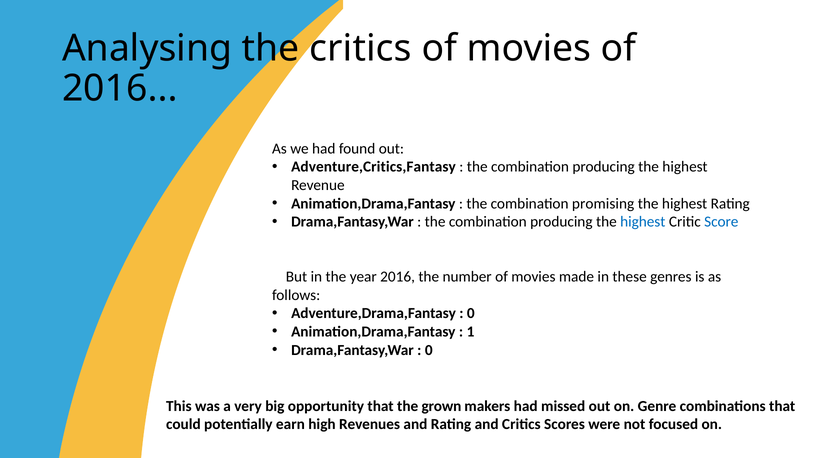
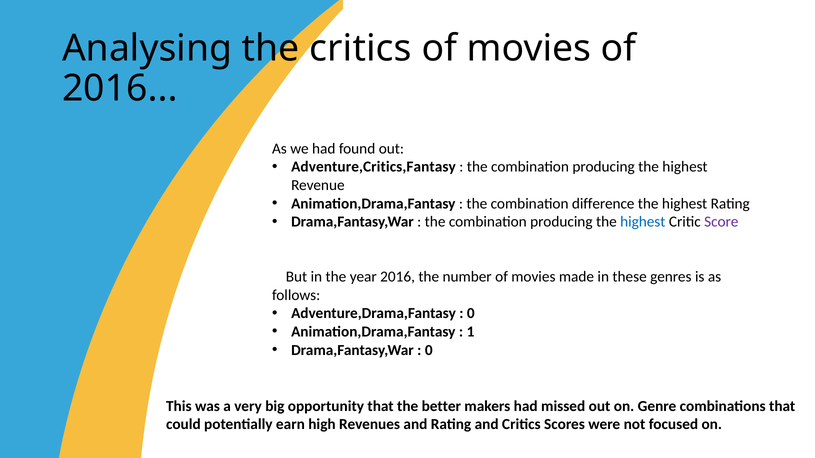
promising: promising -> difference
Score colour: blue -> purple
grown: grown -> better
